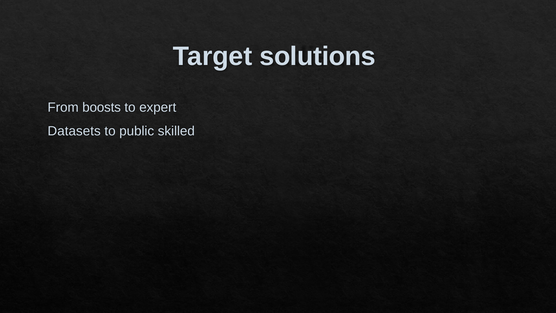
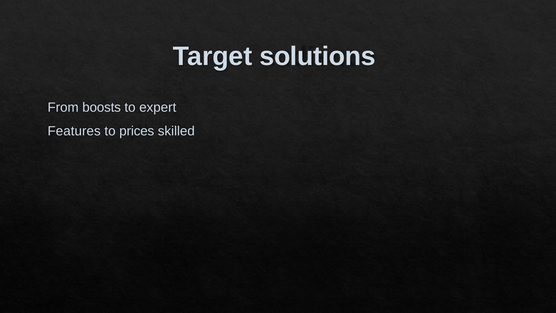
Datasets: Datasets -> Features
public: public -> prices
